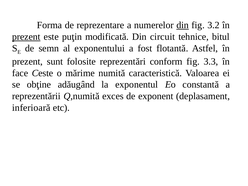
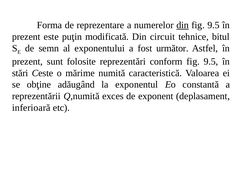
3.2 at (213, 25): 3.2 -> 9.5
prezent at (26, 37) underline: present -> none
flotantă: flotantă -> următor
conform fig 3.3: 3.3 -> 9.5
face: face -> stări
